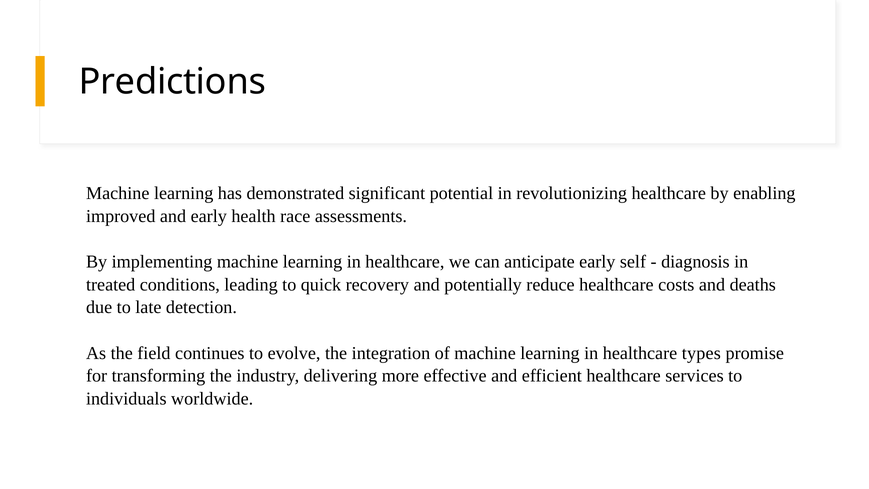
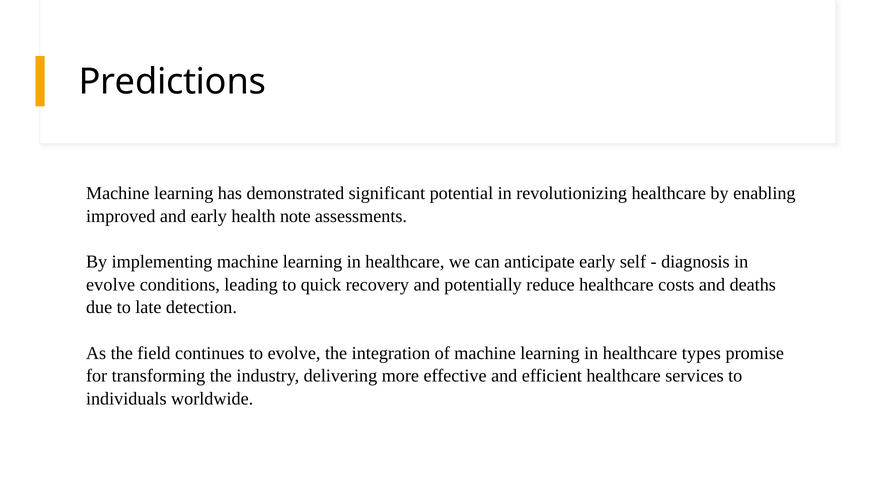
race: race -> note
treated at (111, 284): treated -> evolve
